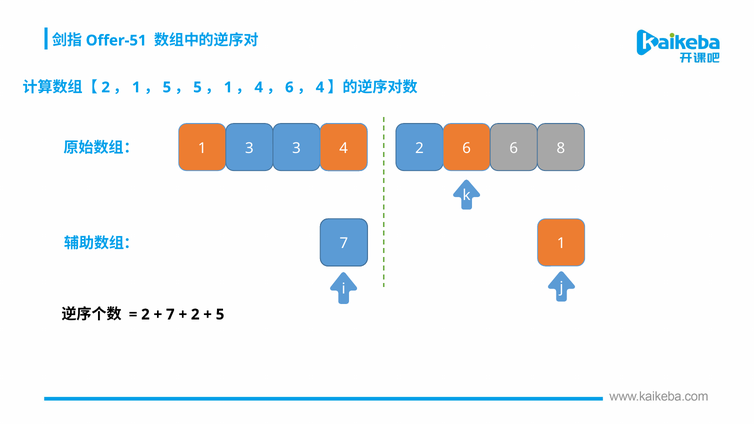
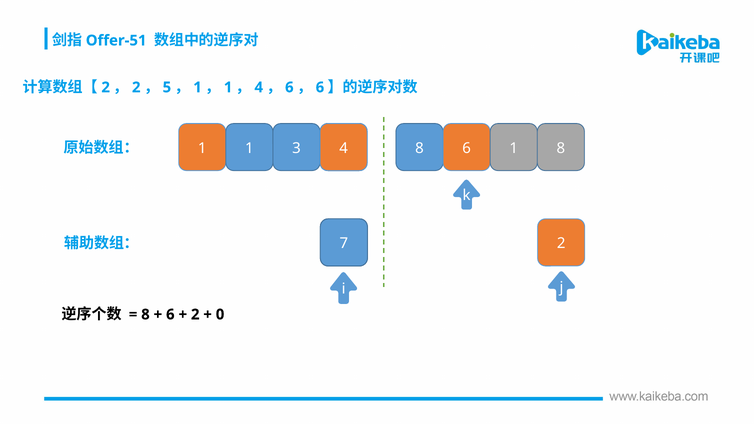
1 at (136, 87): 1 -> 2
5 at (198, 87): 5 -> 1
4 at (320, 87): 4 -> 6
1 3: 3 -> 1
4 2: 2 -> 8
6 6: 6 -> 1
7 1: 1 -> 2
2 at (145, 314): 2 -> 8
7 at (170, 314): 7 -> 6
5 at (220, 314): 5 -> 0
